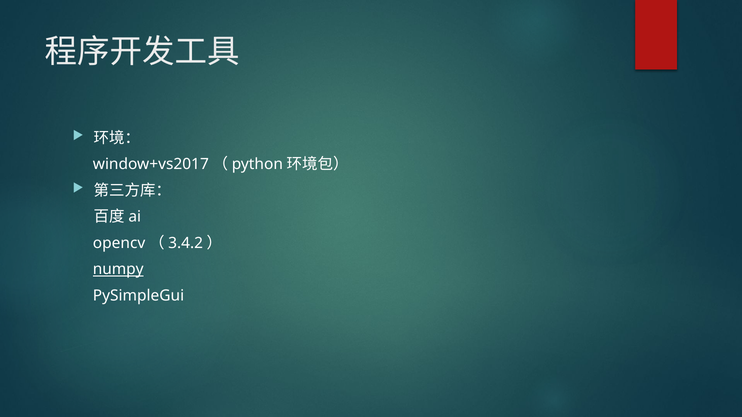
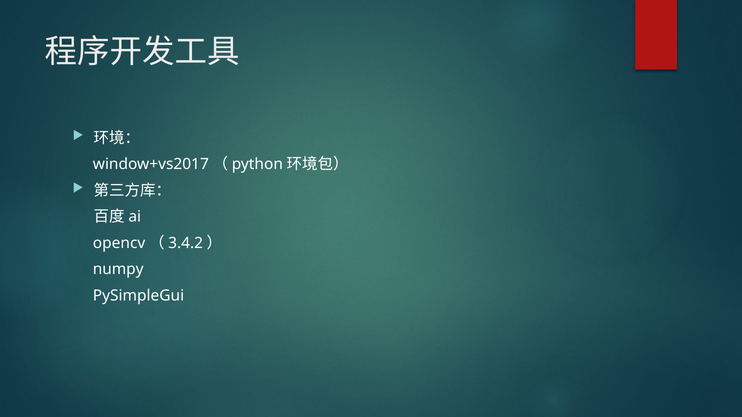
numpy underline: present -> none
